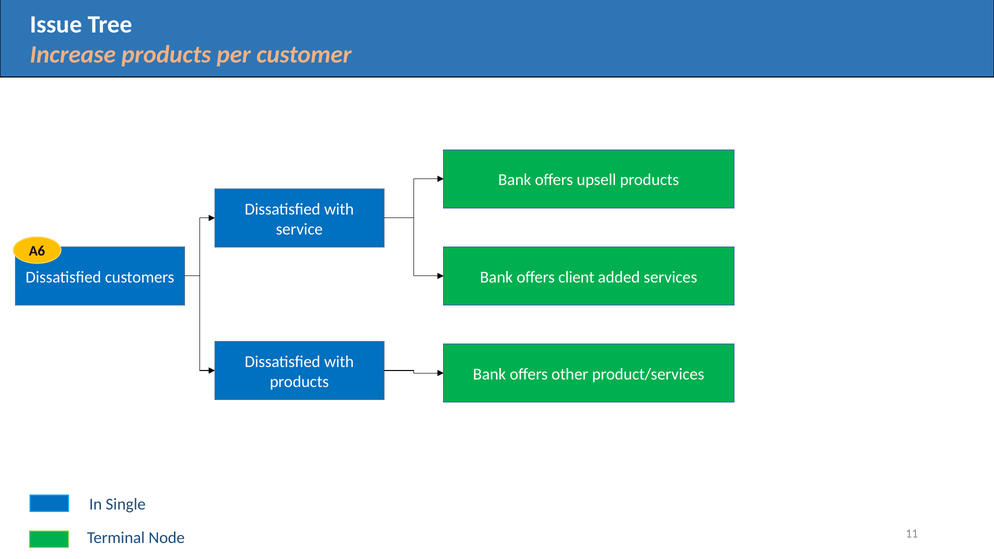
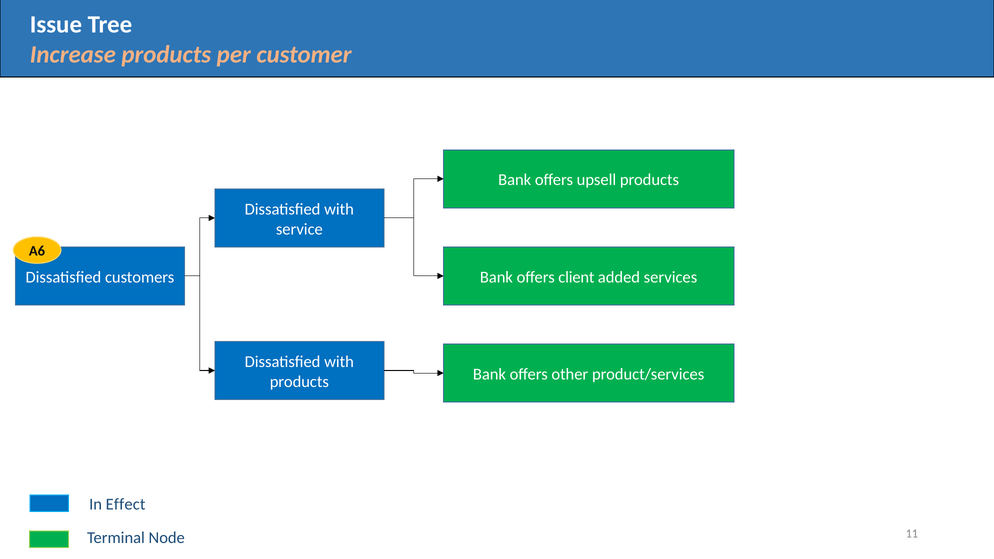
Single: Single -> Effect
